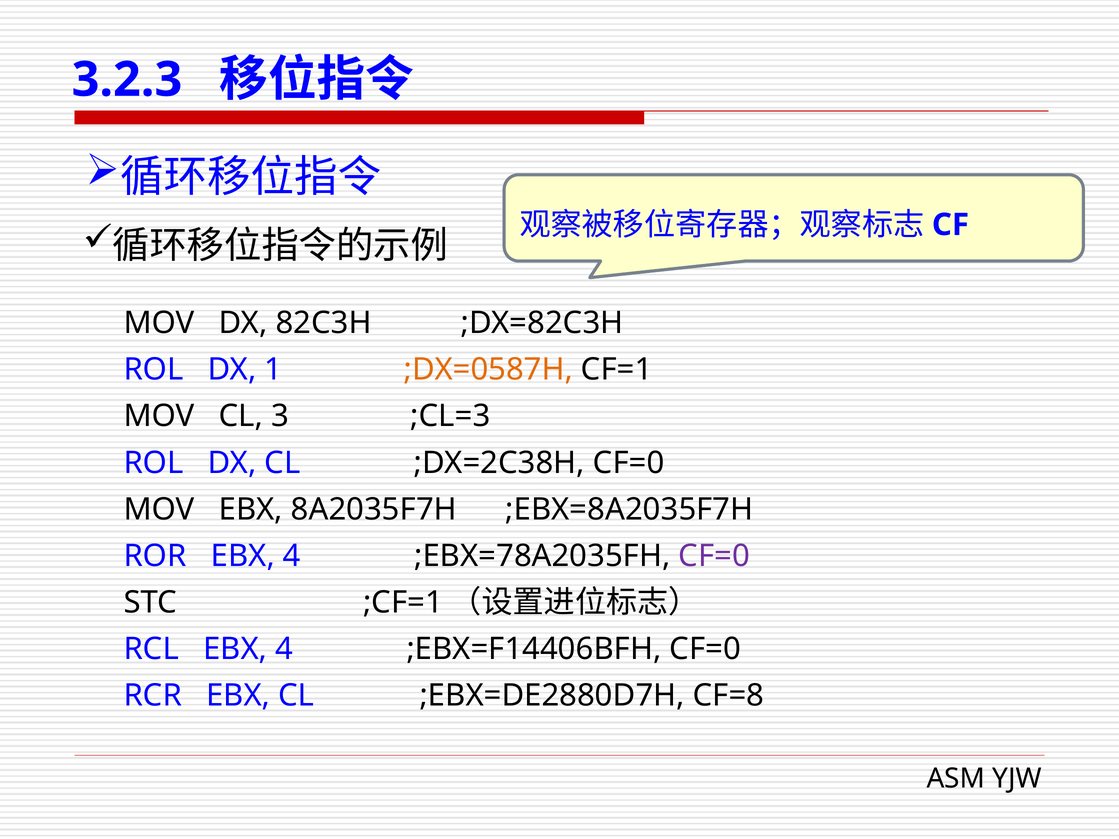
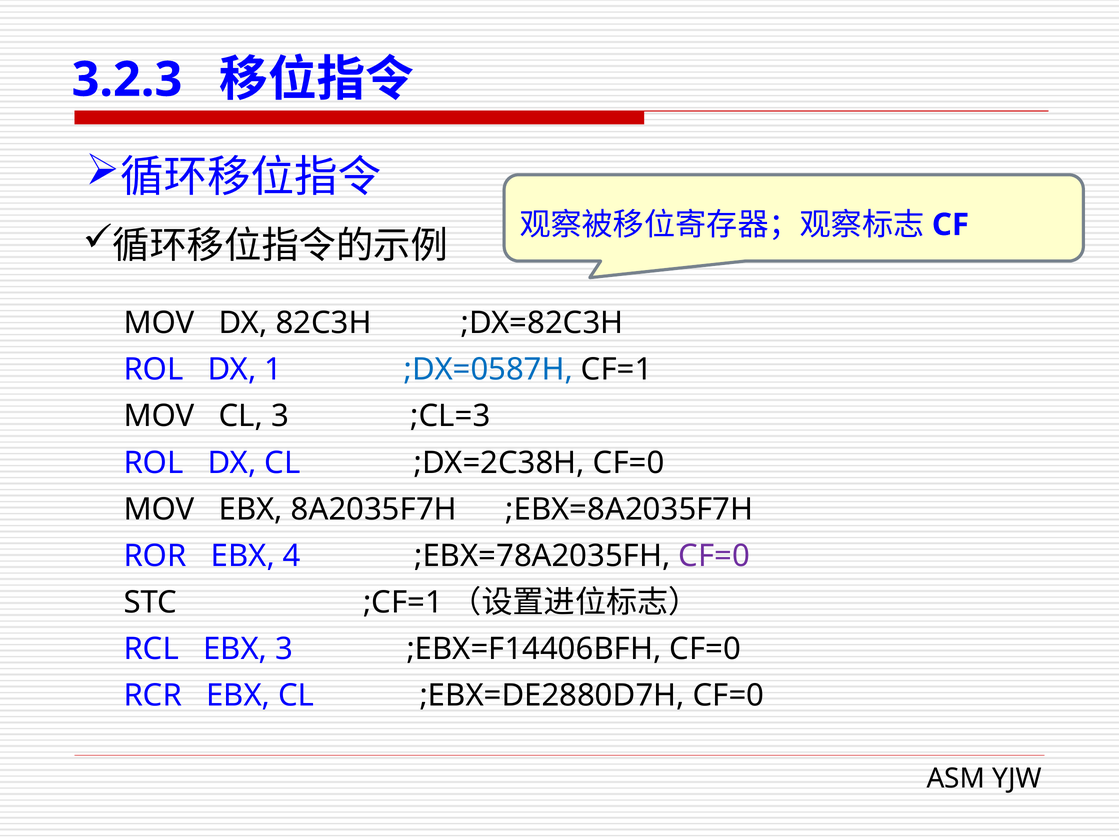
;DX=0587H colour: orange -> blue
RCL EBX 4: 4 -> 3
;EBX=DE2880D7H CF=8: CF=8 -> CF=0
